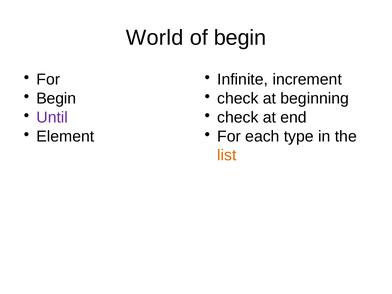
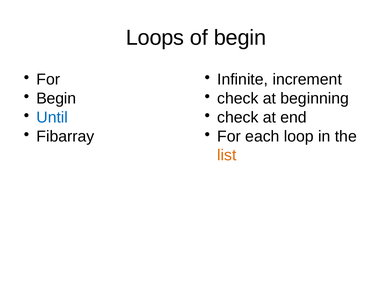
World: World -> Loops
Until colour: purple -> blue
Element: Element -> Fibarray
type: type -> loop
